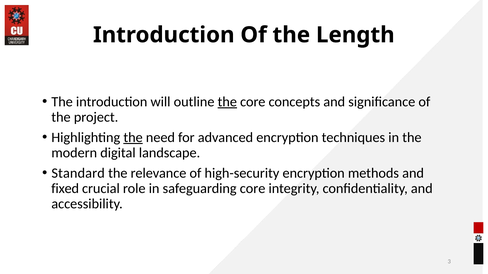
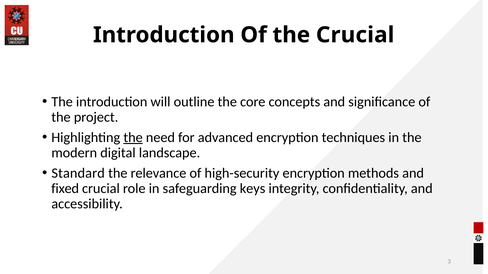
the Length: Length -> Crucial
the at (227, 102) underline: present -> none
safeguarding core: core -> keys
